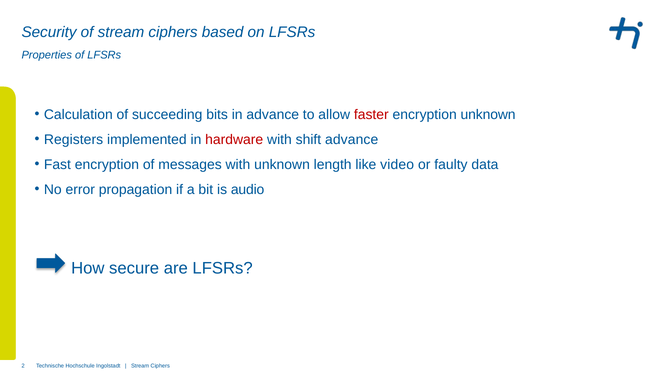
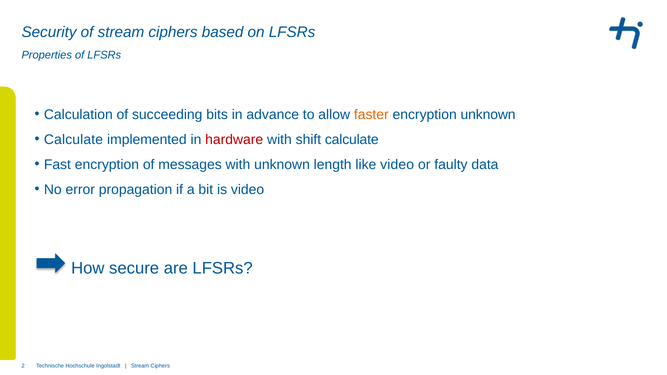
faster colour: red -> orange
Registers at (74, 140): Registers -> Calculate
shift advance: advance -> calculate
is audio: audio -> video
